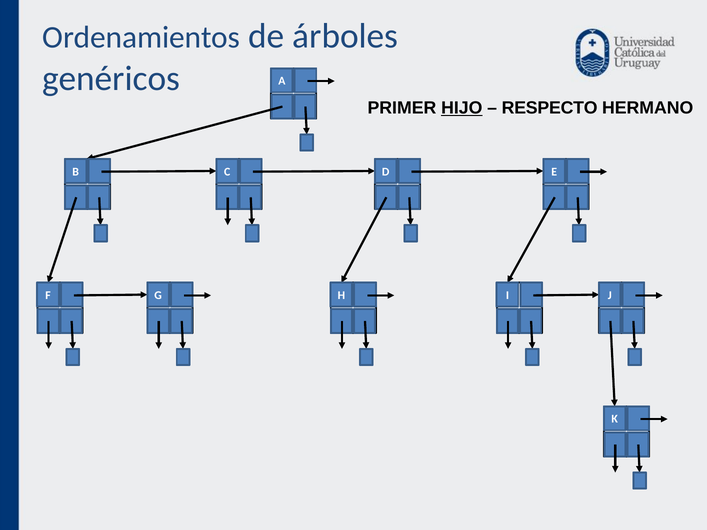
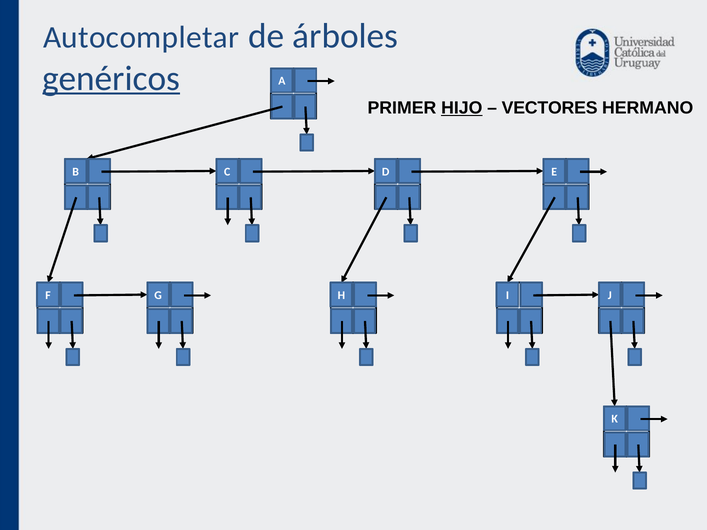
Ordenamientos: Ordenamientos -> Autocompletar
genéricos underline: none -> present
RESPECTO: RESPECTO -> VECTORES
